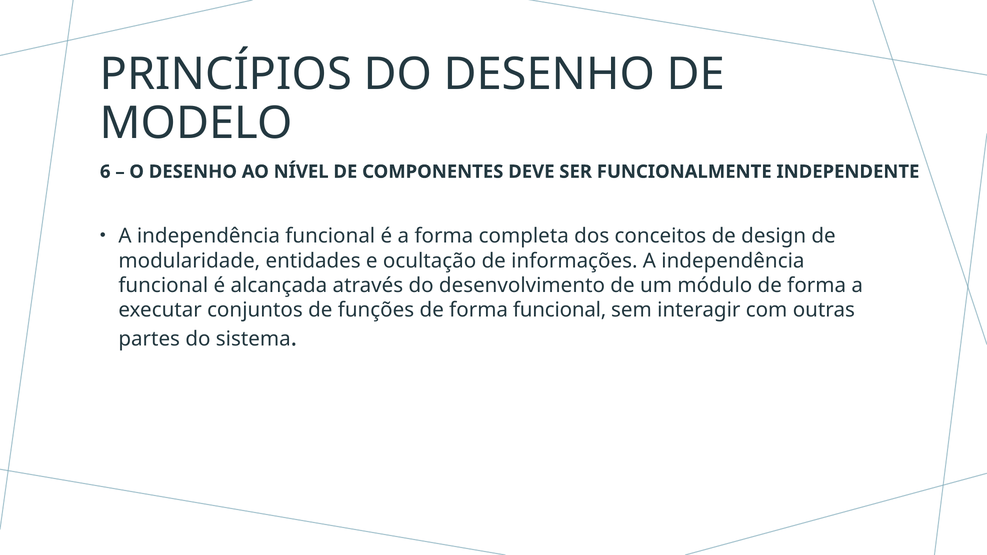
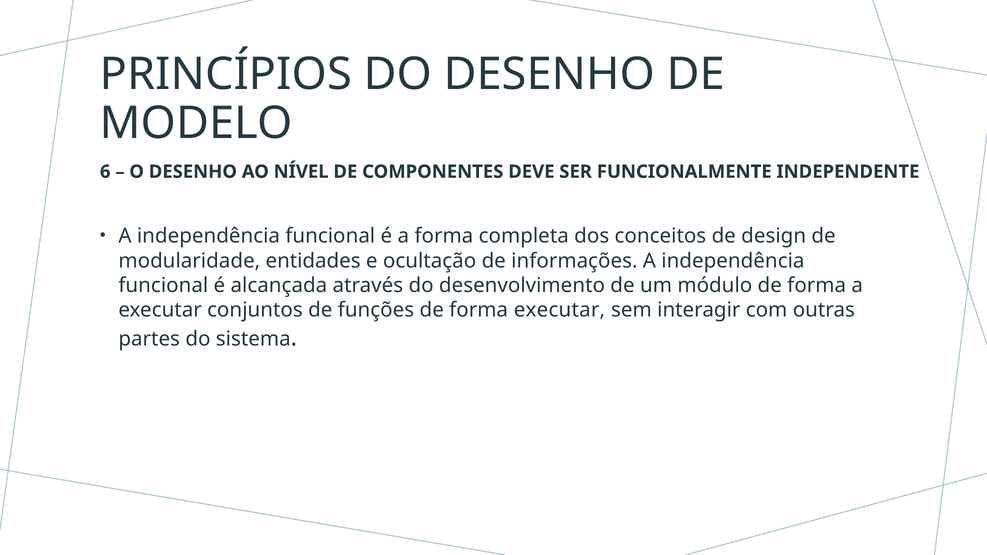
forma funcional: funcional -> executar
